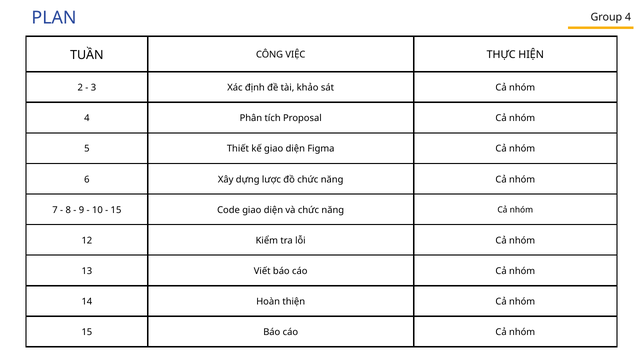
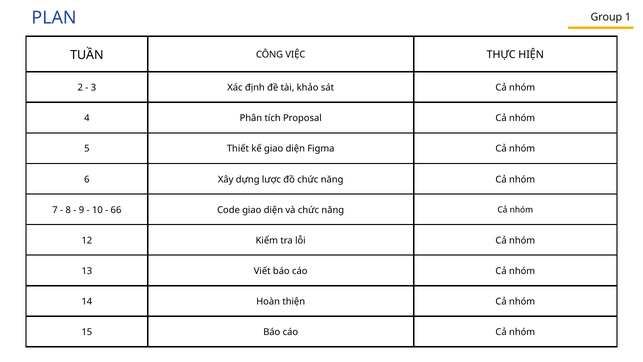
Group 4: 4 -> 1
15 at (116, 210): 15 -> 66
